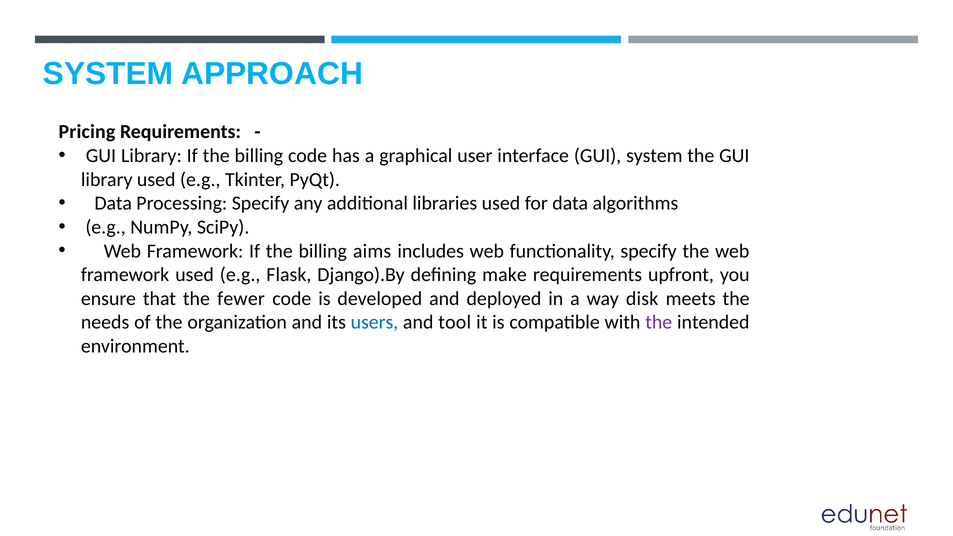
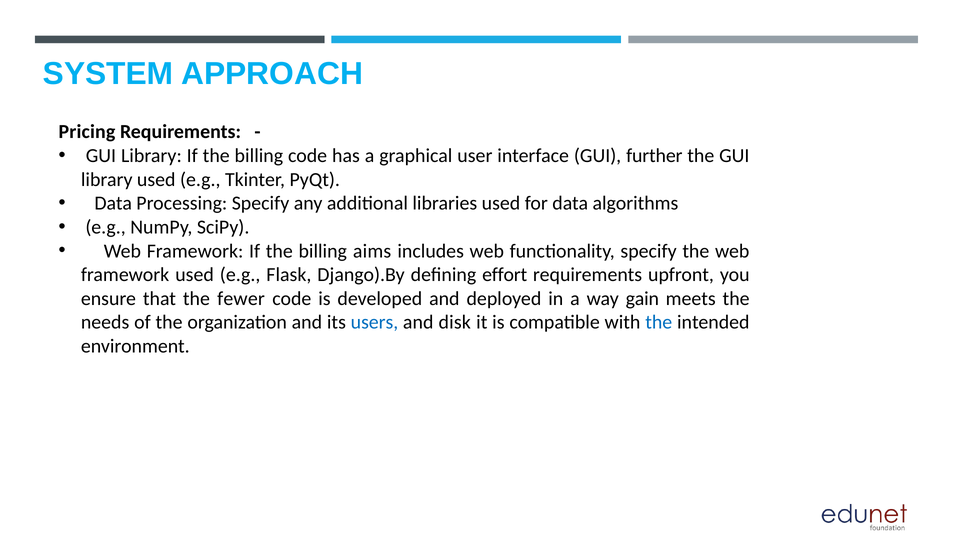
GUI system: system -> further
make: make -> effort
disk: disk -> gain
tool: tool -> disk
the at (659, 322) colour: purple -> blue
